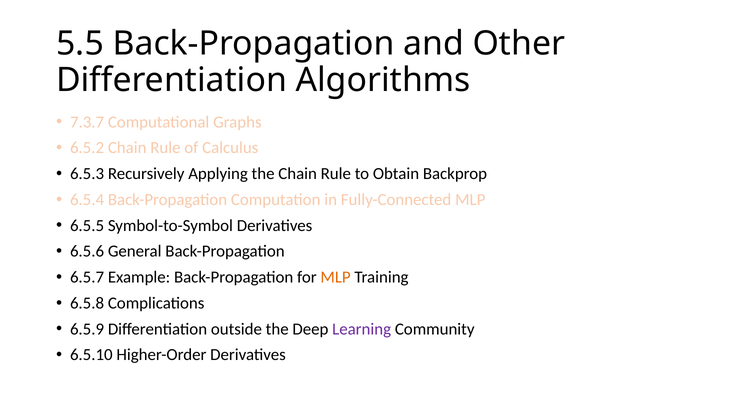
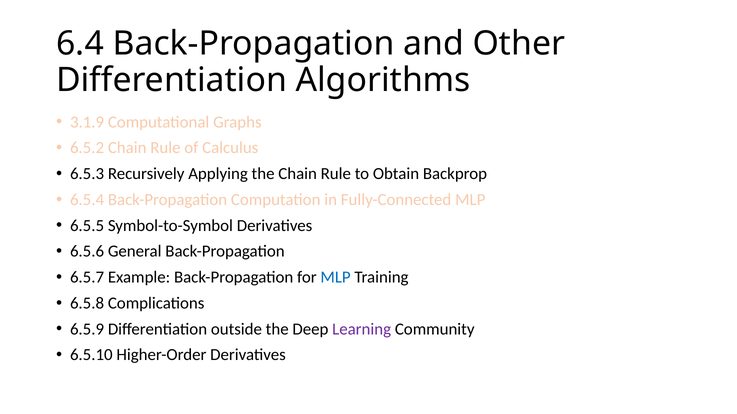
5.5: 5.5 -> 6.4
7.3.7: 7.3.7 -> 3.1.9
MLP at (336, 278) colour: orange -> blue
